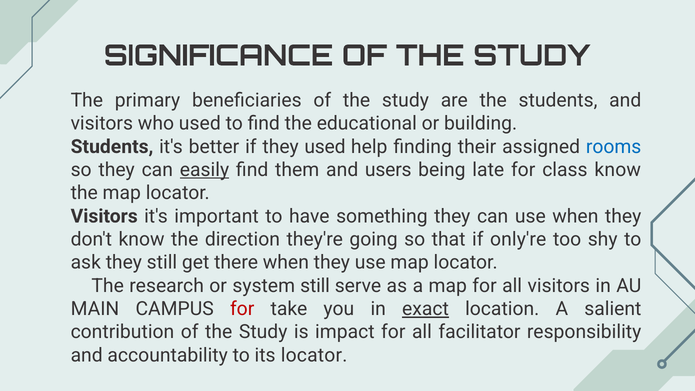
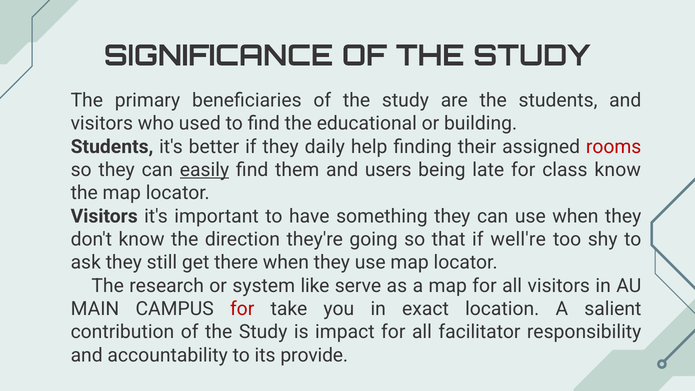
they used: used -> daily
rooms colour: blue -> red
only're: only're -> well're
system still: still -> like
exact underline: present -> none
its locator: locator -> provide
